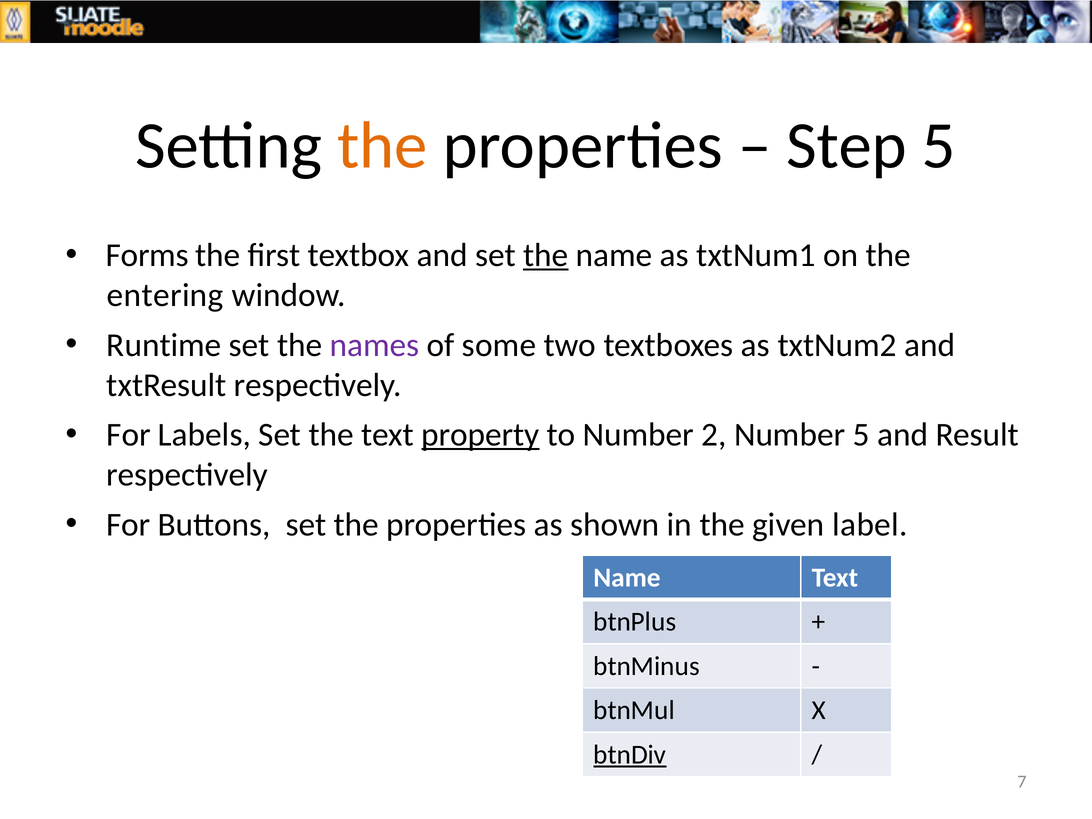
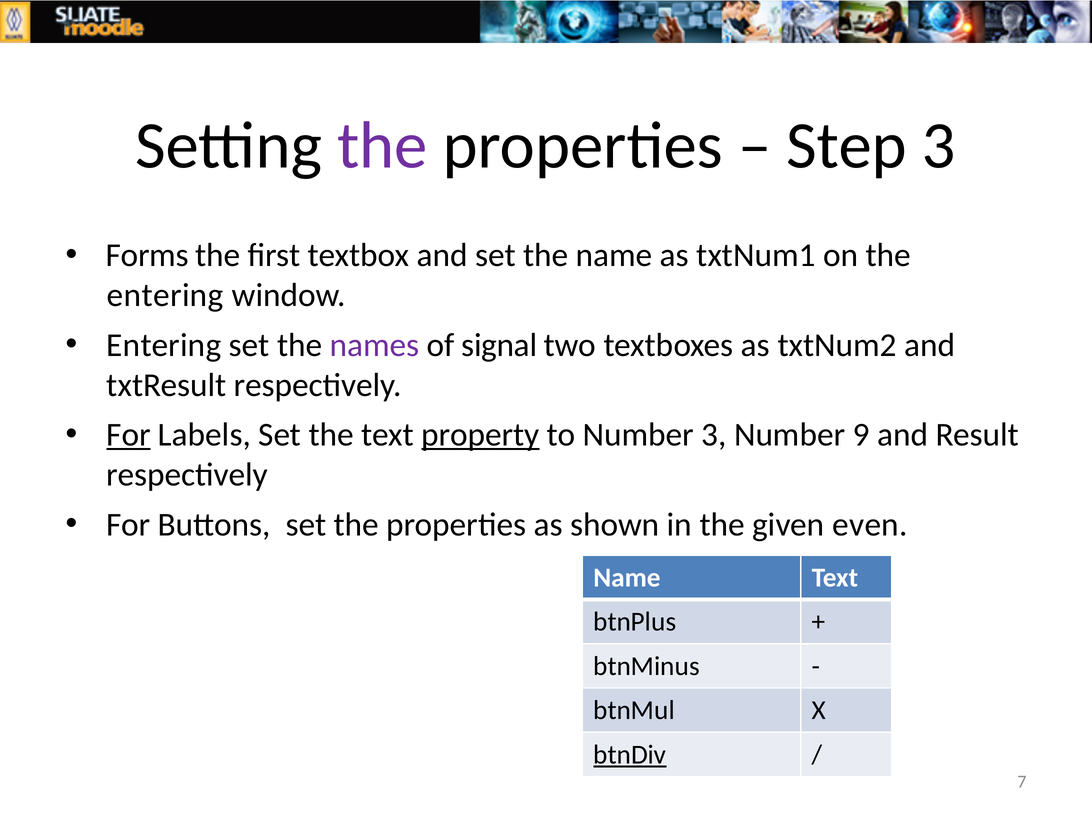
the at (382, 146) colour: orange -> purple
Step 5: 5 -> 3
the at (546, 255) underline: present -> none
Runtime at (164, 345): Runtime -> Entering
some: some -> signal
For at (129, 435) underline: none -> present
Number 2: 2 -> 3
Number 5: 5 -> 9
label: label -> even
